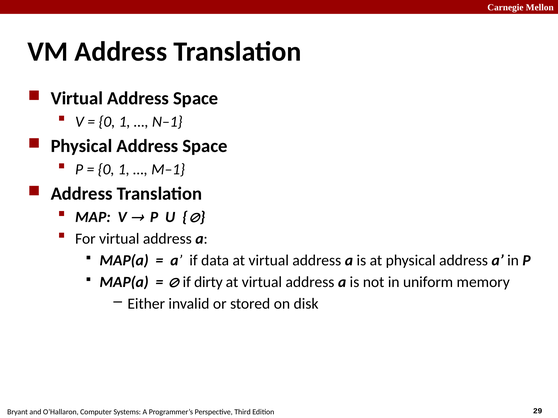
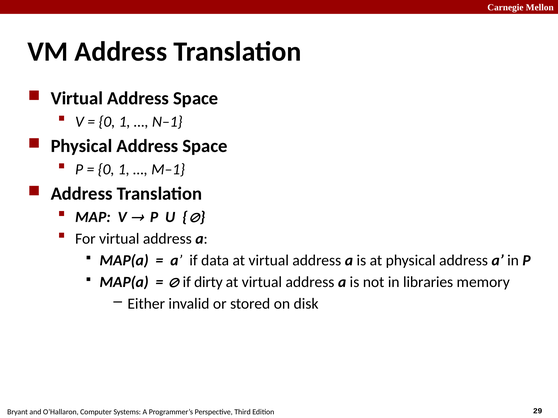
uniform: uniform -> libraries
